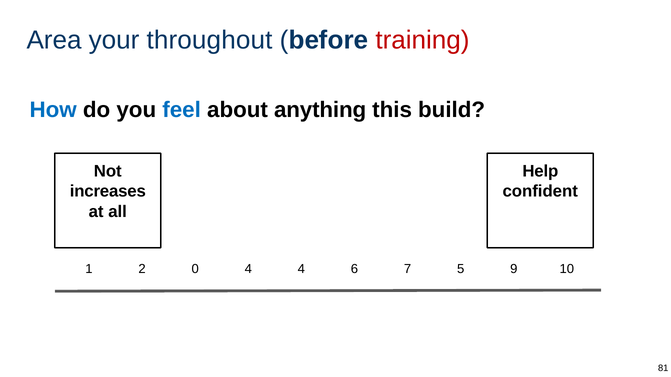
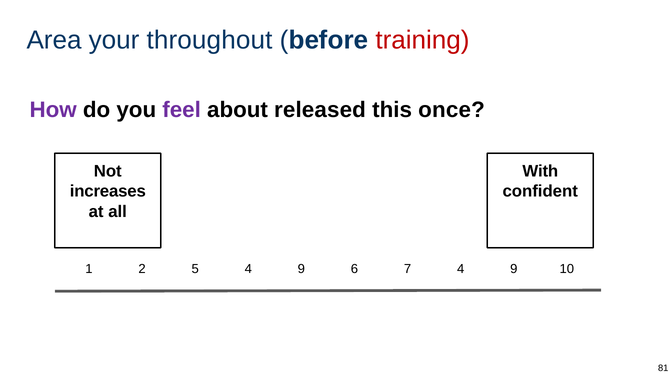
How colour: blue -> purple
feel colour: blue -> purple
anything: anything -> released
build: build -> once
Help: Help -> With
0: 0 -> 5
4 at (301, 269): 4 -> 9
7 5: 5 -> 4
